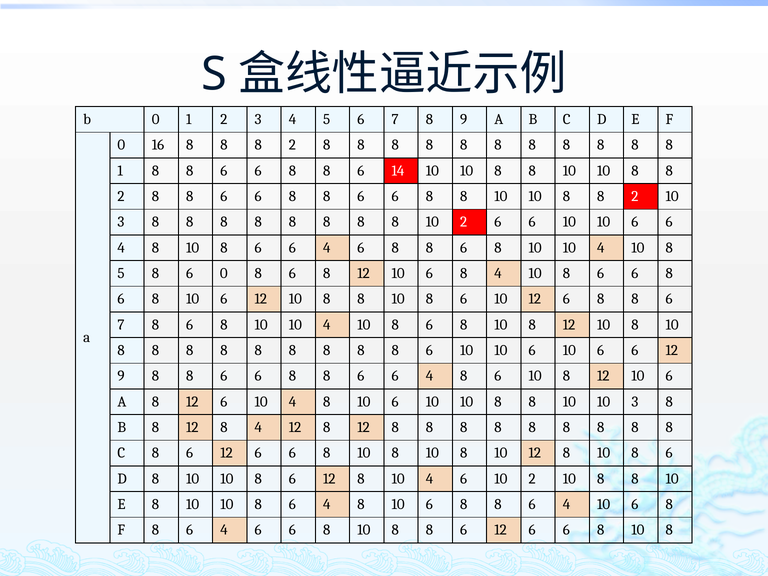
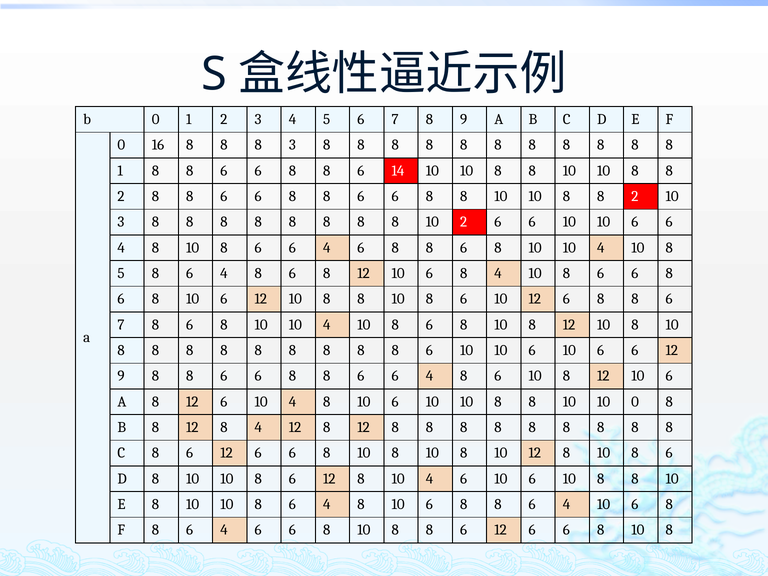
8 8 8 2: 2 -> 3
5 8 6 0: 0 -> 4
10 10 3: 3 -> 0
4 6 10 2: 2 -> 6
